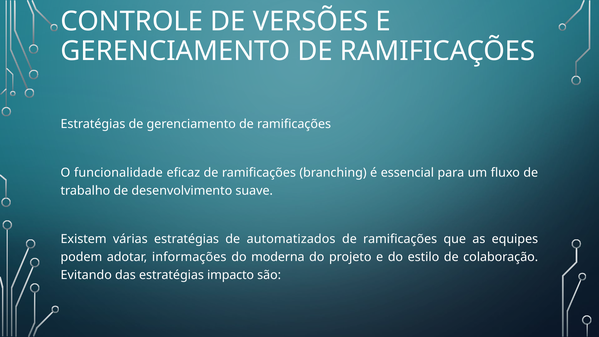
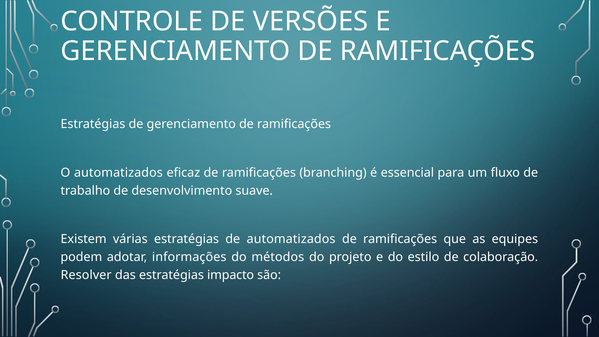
O funcionalidade: funcionalidade -> automatizados
moderna: moderna -> métodos
Evitando: Evitando -> Resolver
